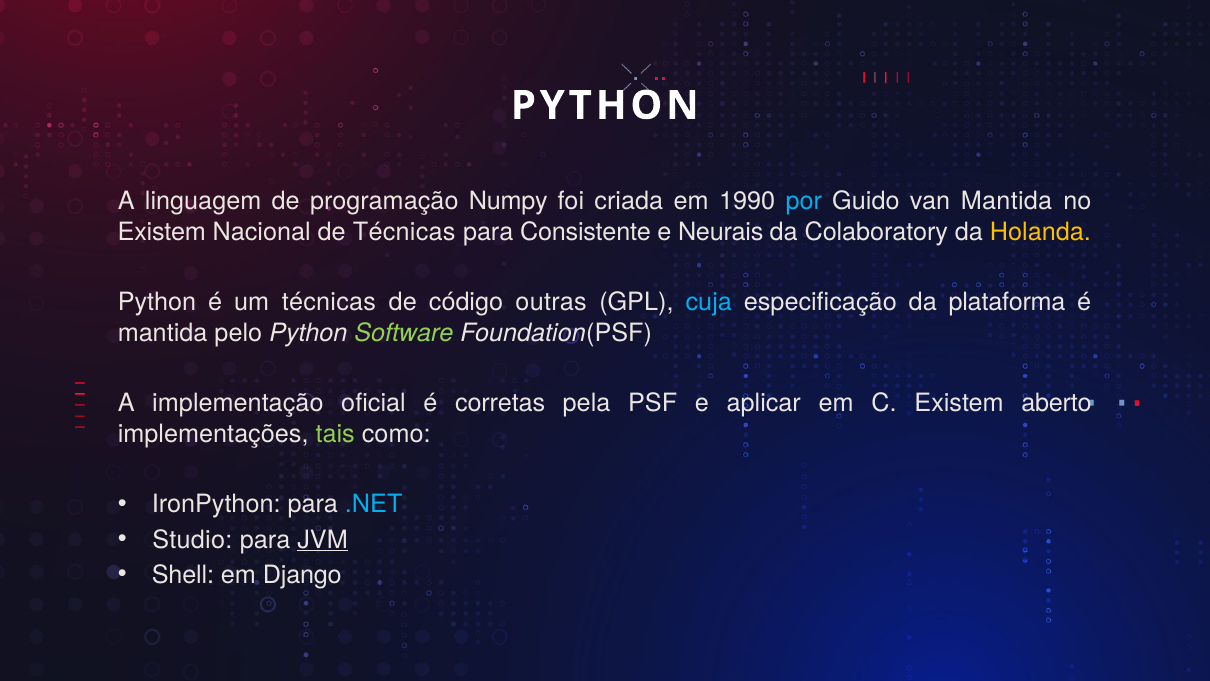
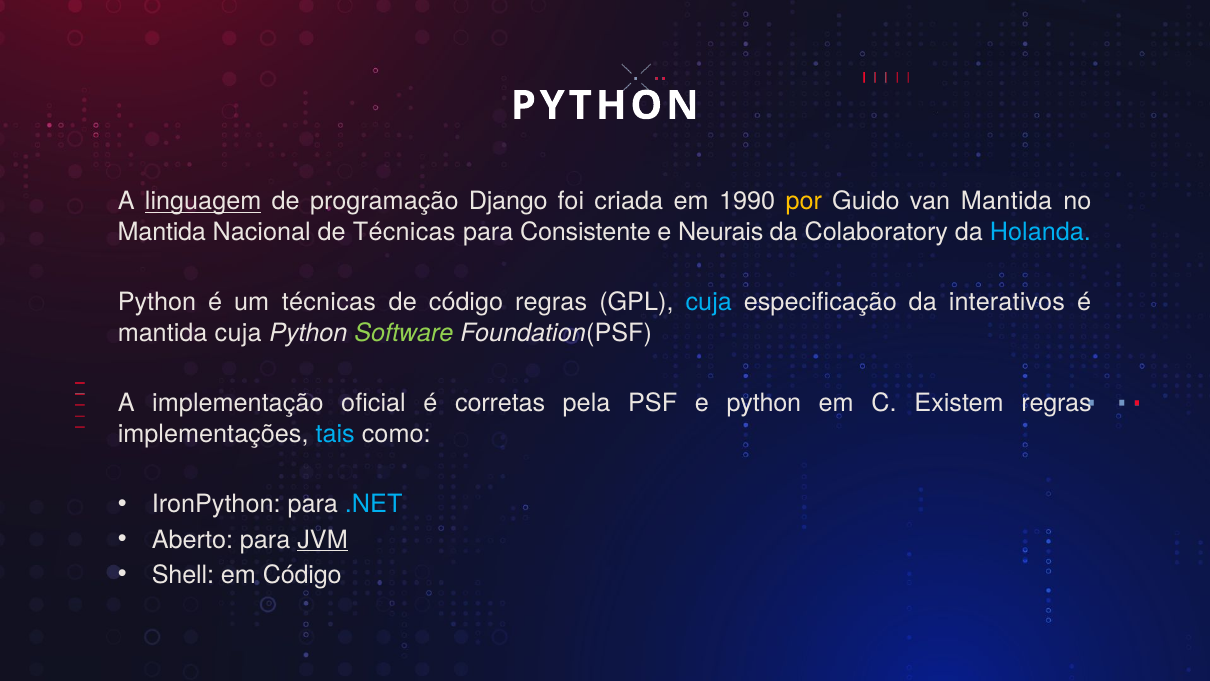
linguagem underline: none -> present
Numpy: Numpy -> Django
por colour: light blue -> yellow
Existem at (162, 232): Existem -> Mantida
Holanda colour: yellow -> light blue
código outras: outras -> regras
plataforma: plataforma -> interativos
mantida pelo: pelo -> cuja
e aplicar: aplicar -> python
Existem aberto: aberto -> regras
tais colour: light green -> light blue
Studio: Studio -> Aberto
em Django: Django -> Código
